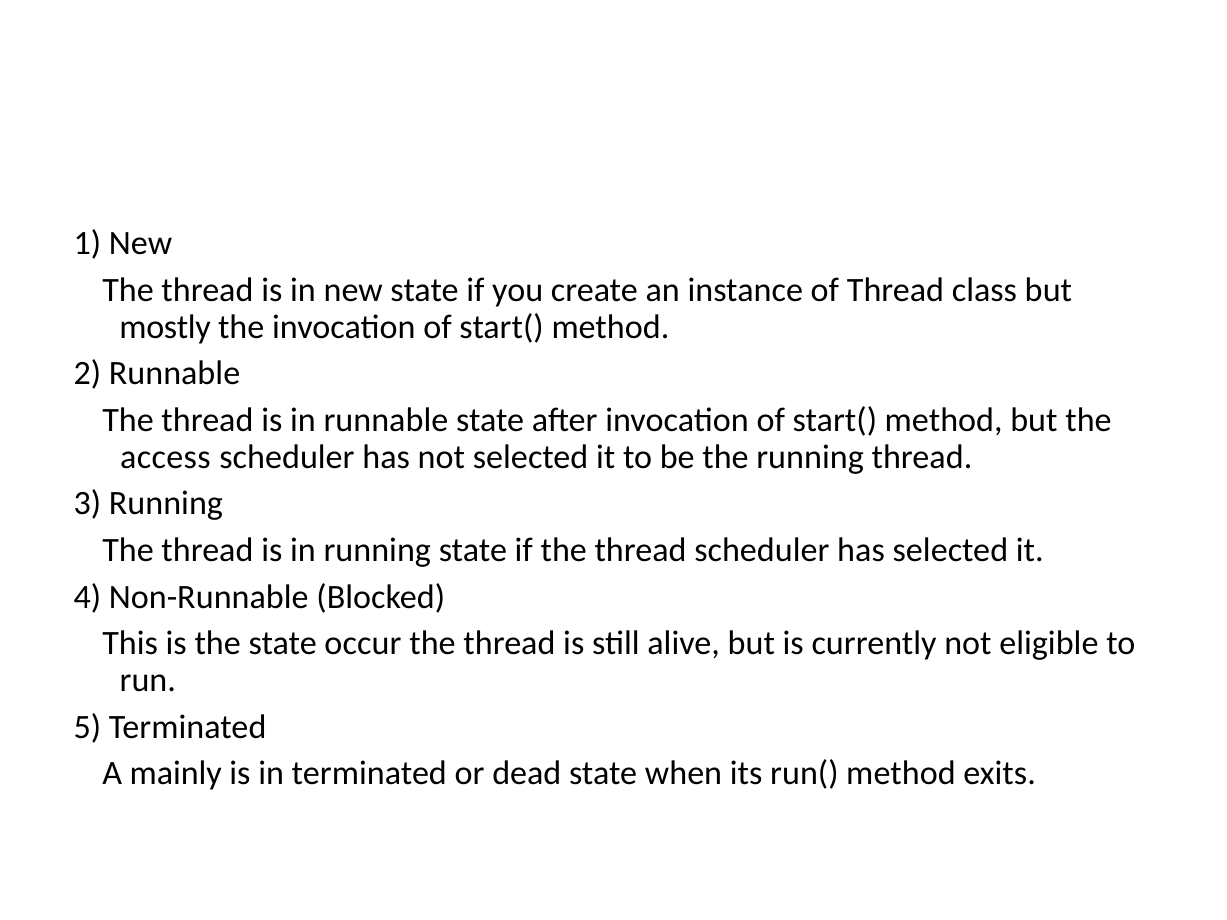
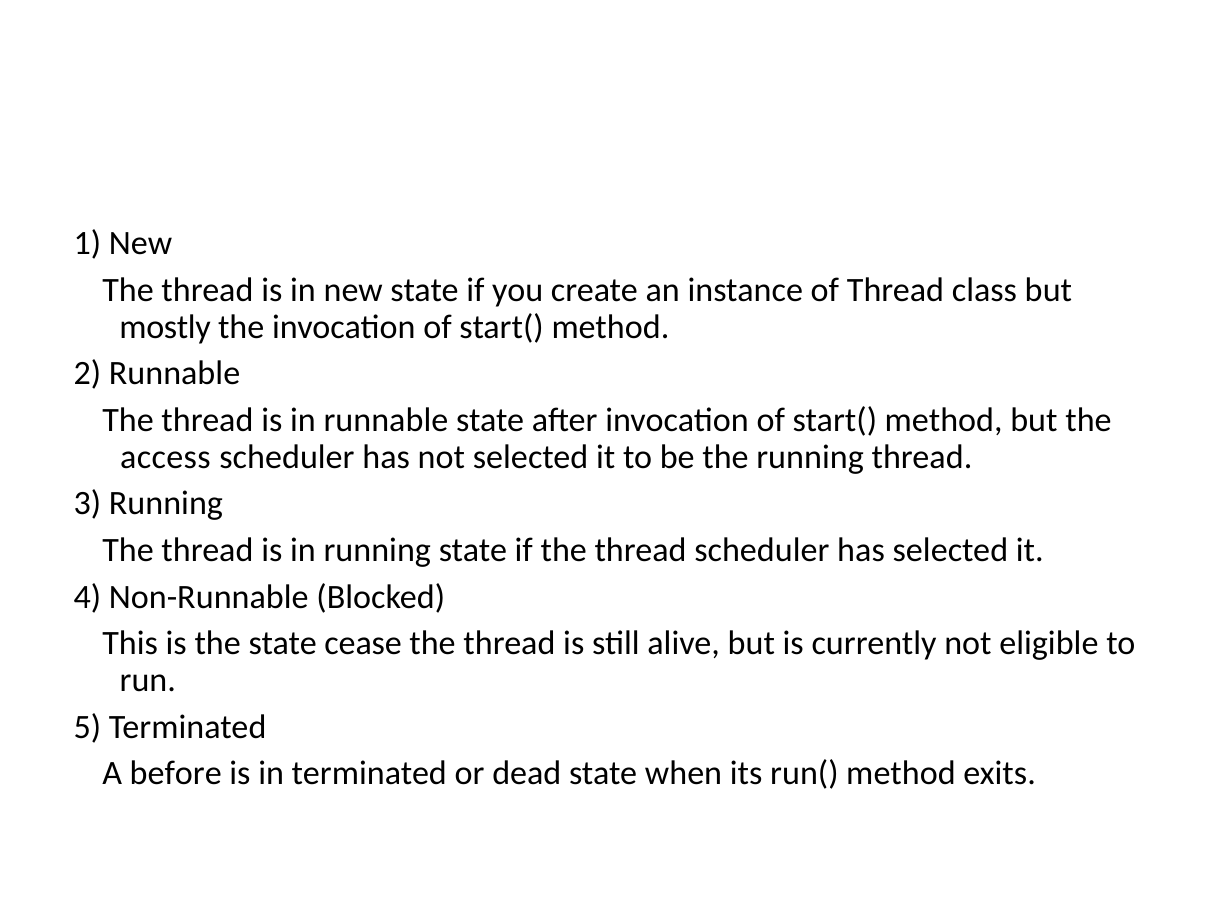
occur: occur -> cease
mainly: mainly -> before
